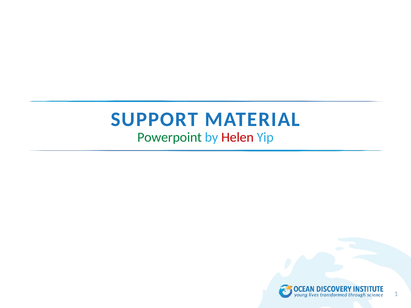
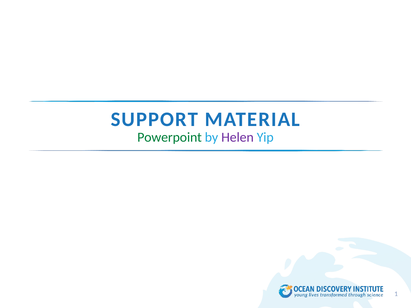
Helen colour: red -> purple
